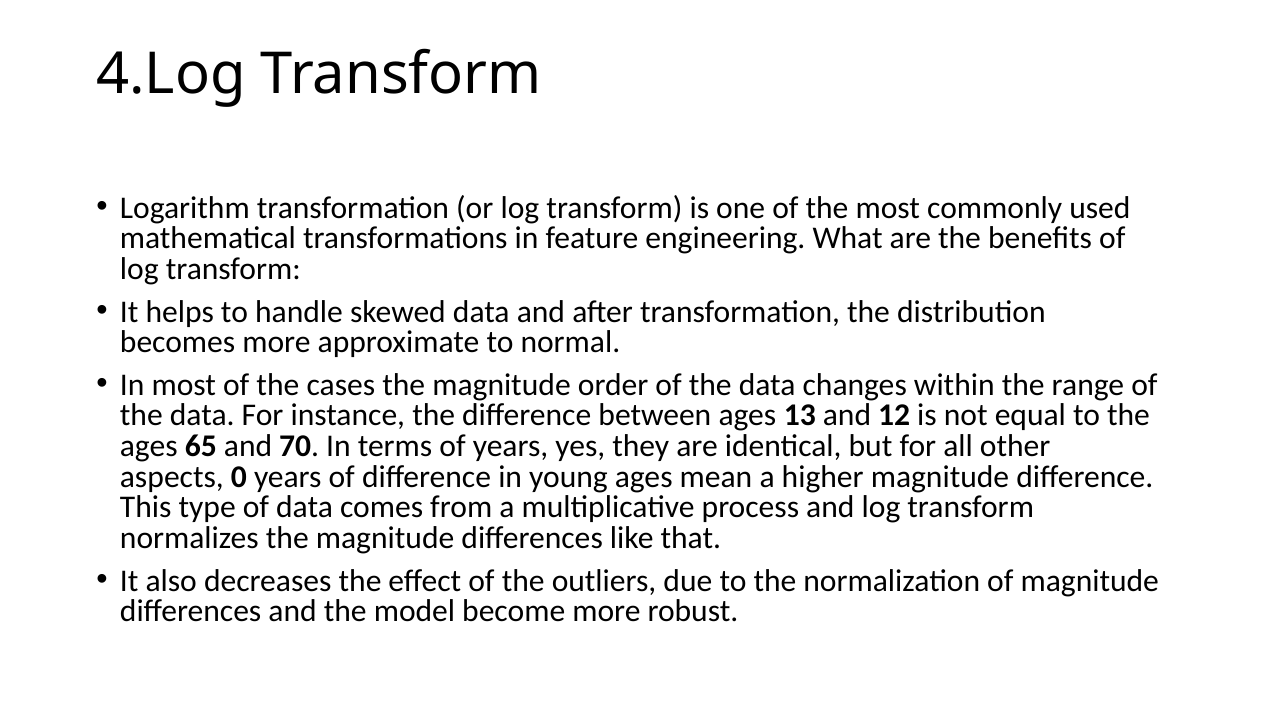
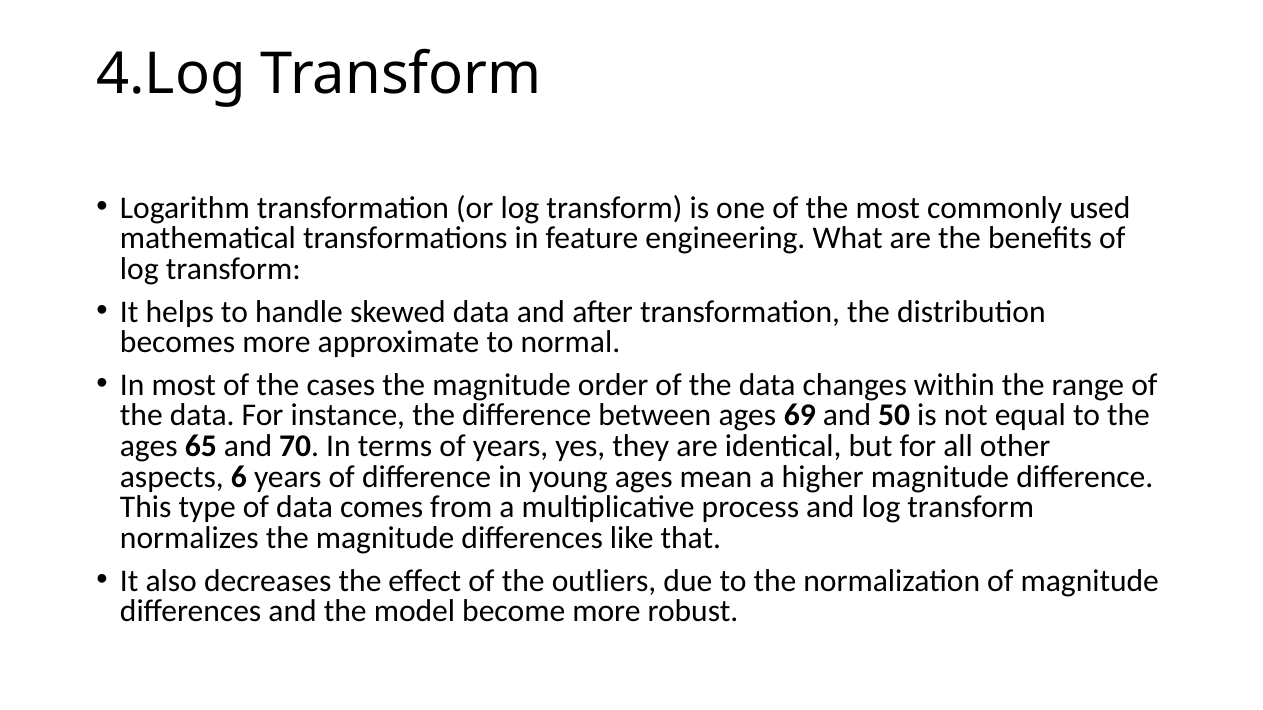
13: 13 -> 69
12: 12 -> 50
0: 0 -> 6
